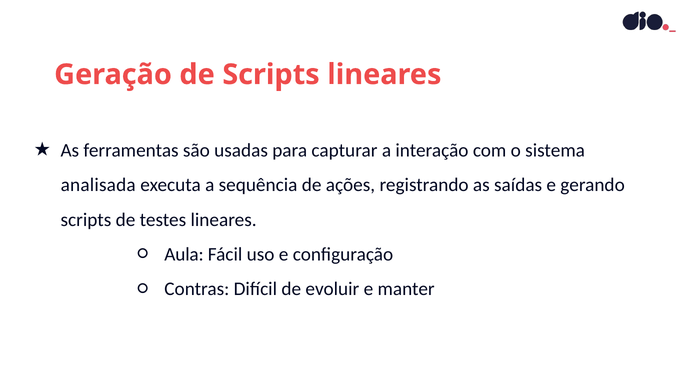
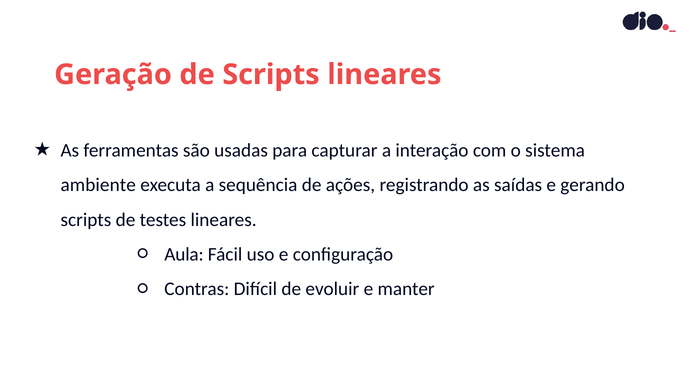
analisada: analisada -> ambiente
